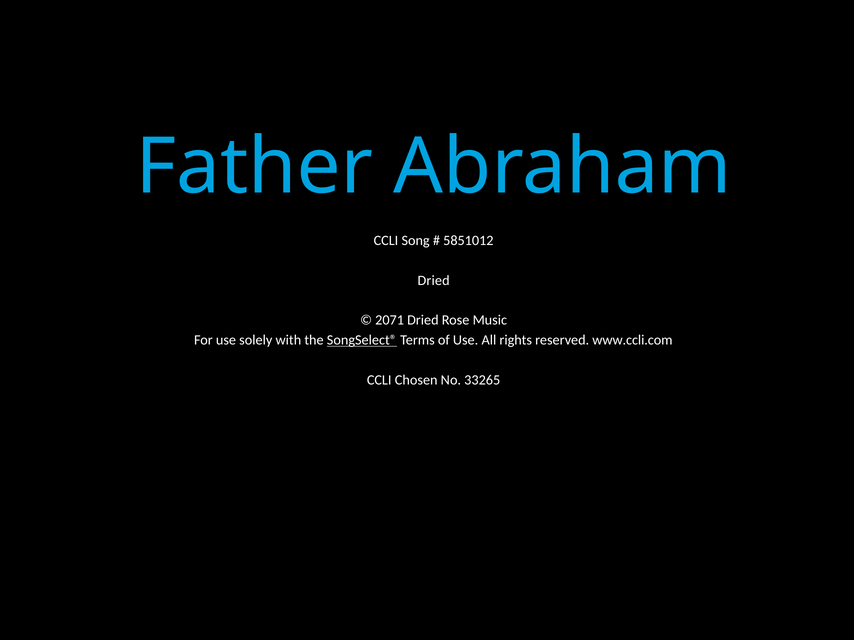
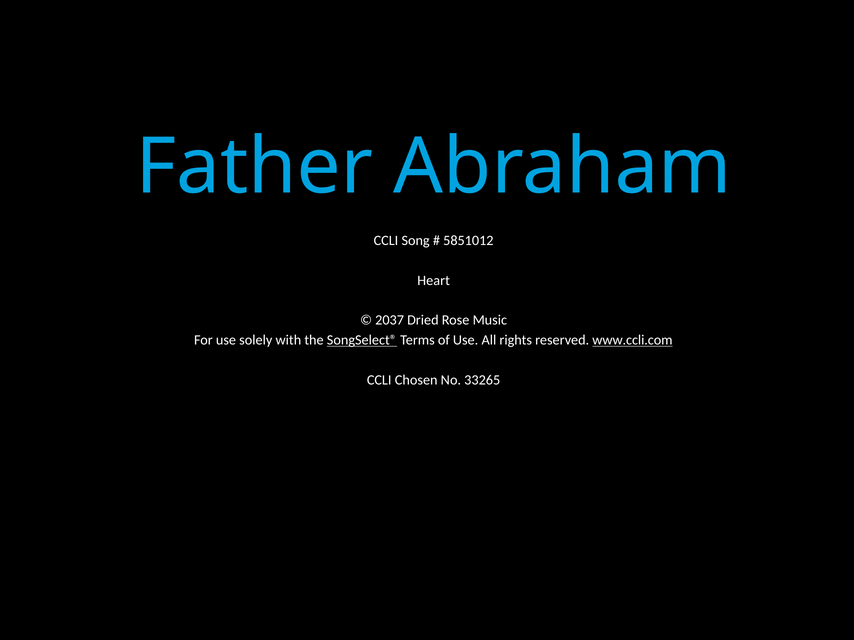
Dried at (434, 281): Dried -> Heart
2071: 2071 -> 2037
www.ccli.com underline: none -> present
